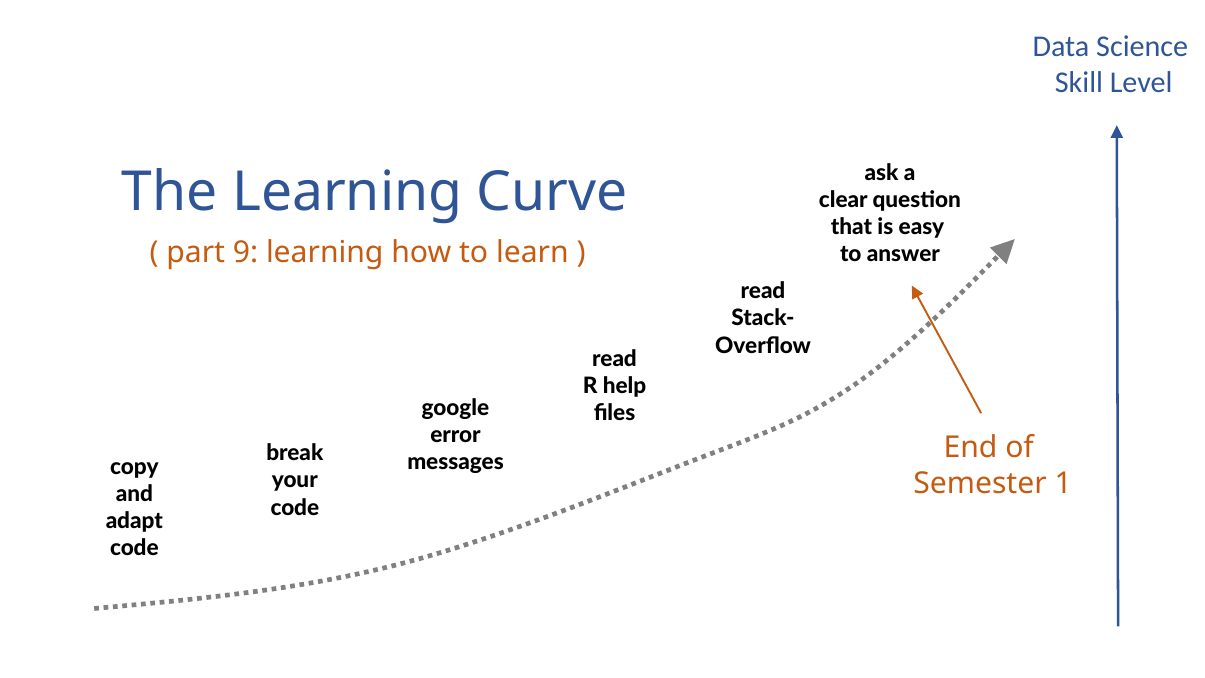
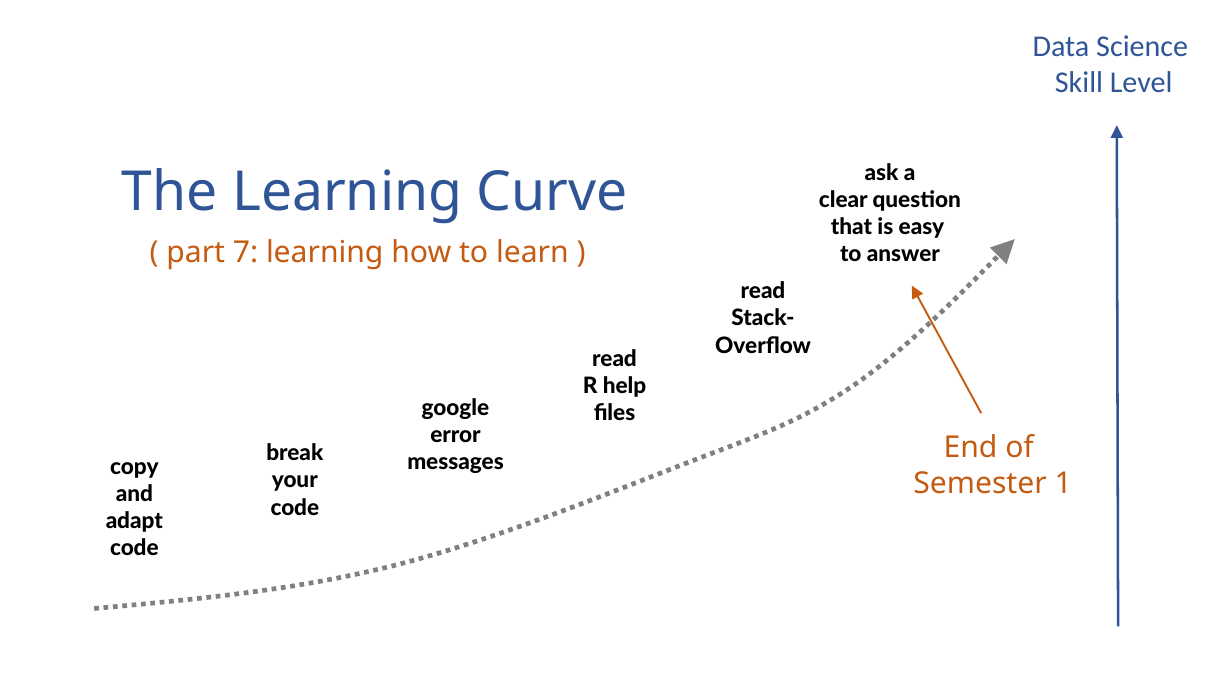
9: 9 -> 7
